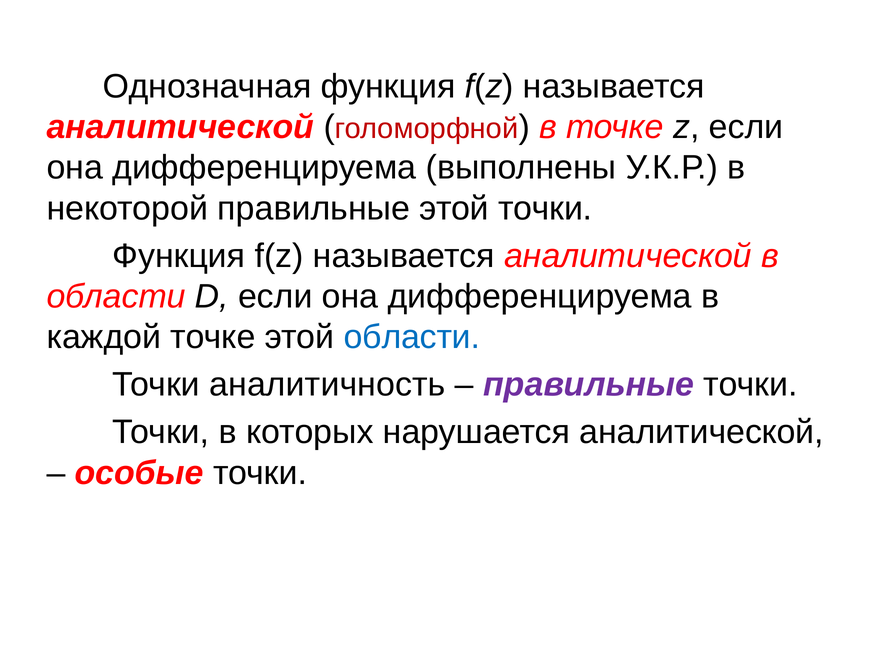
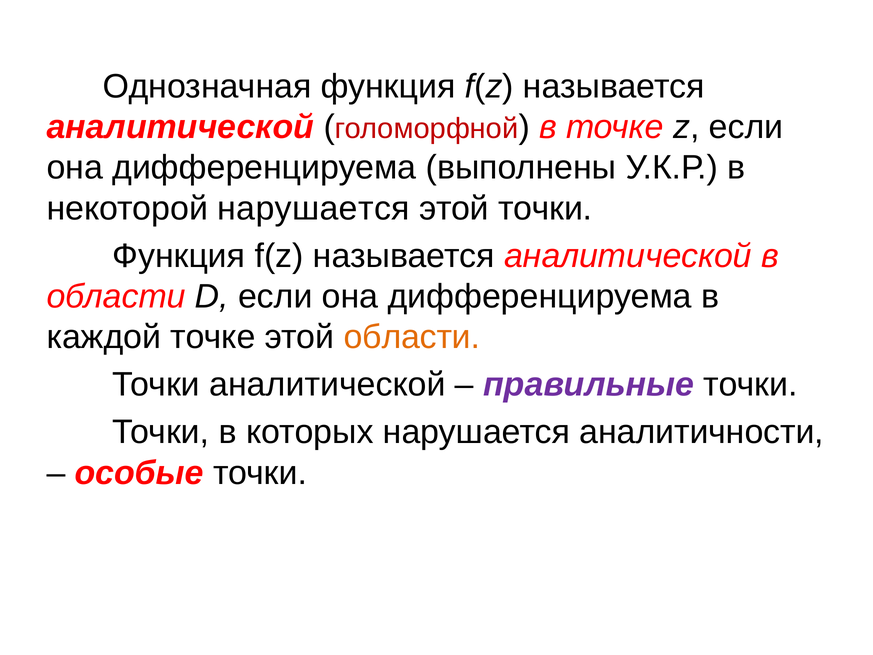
некоторой правильные: правильные -> нарушается
области at (412, 337) colour: blue -> orange
Точки аналитичность: аналитичность -> аналитической
нарушается аналитической: аналитической -> аналитичности
